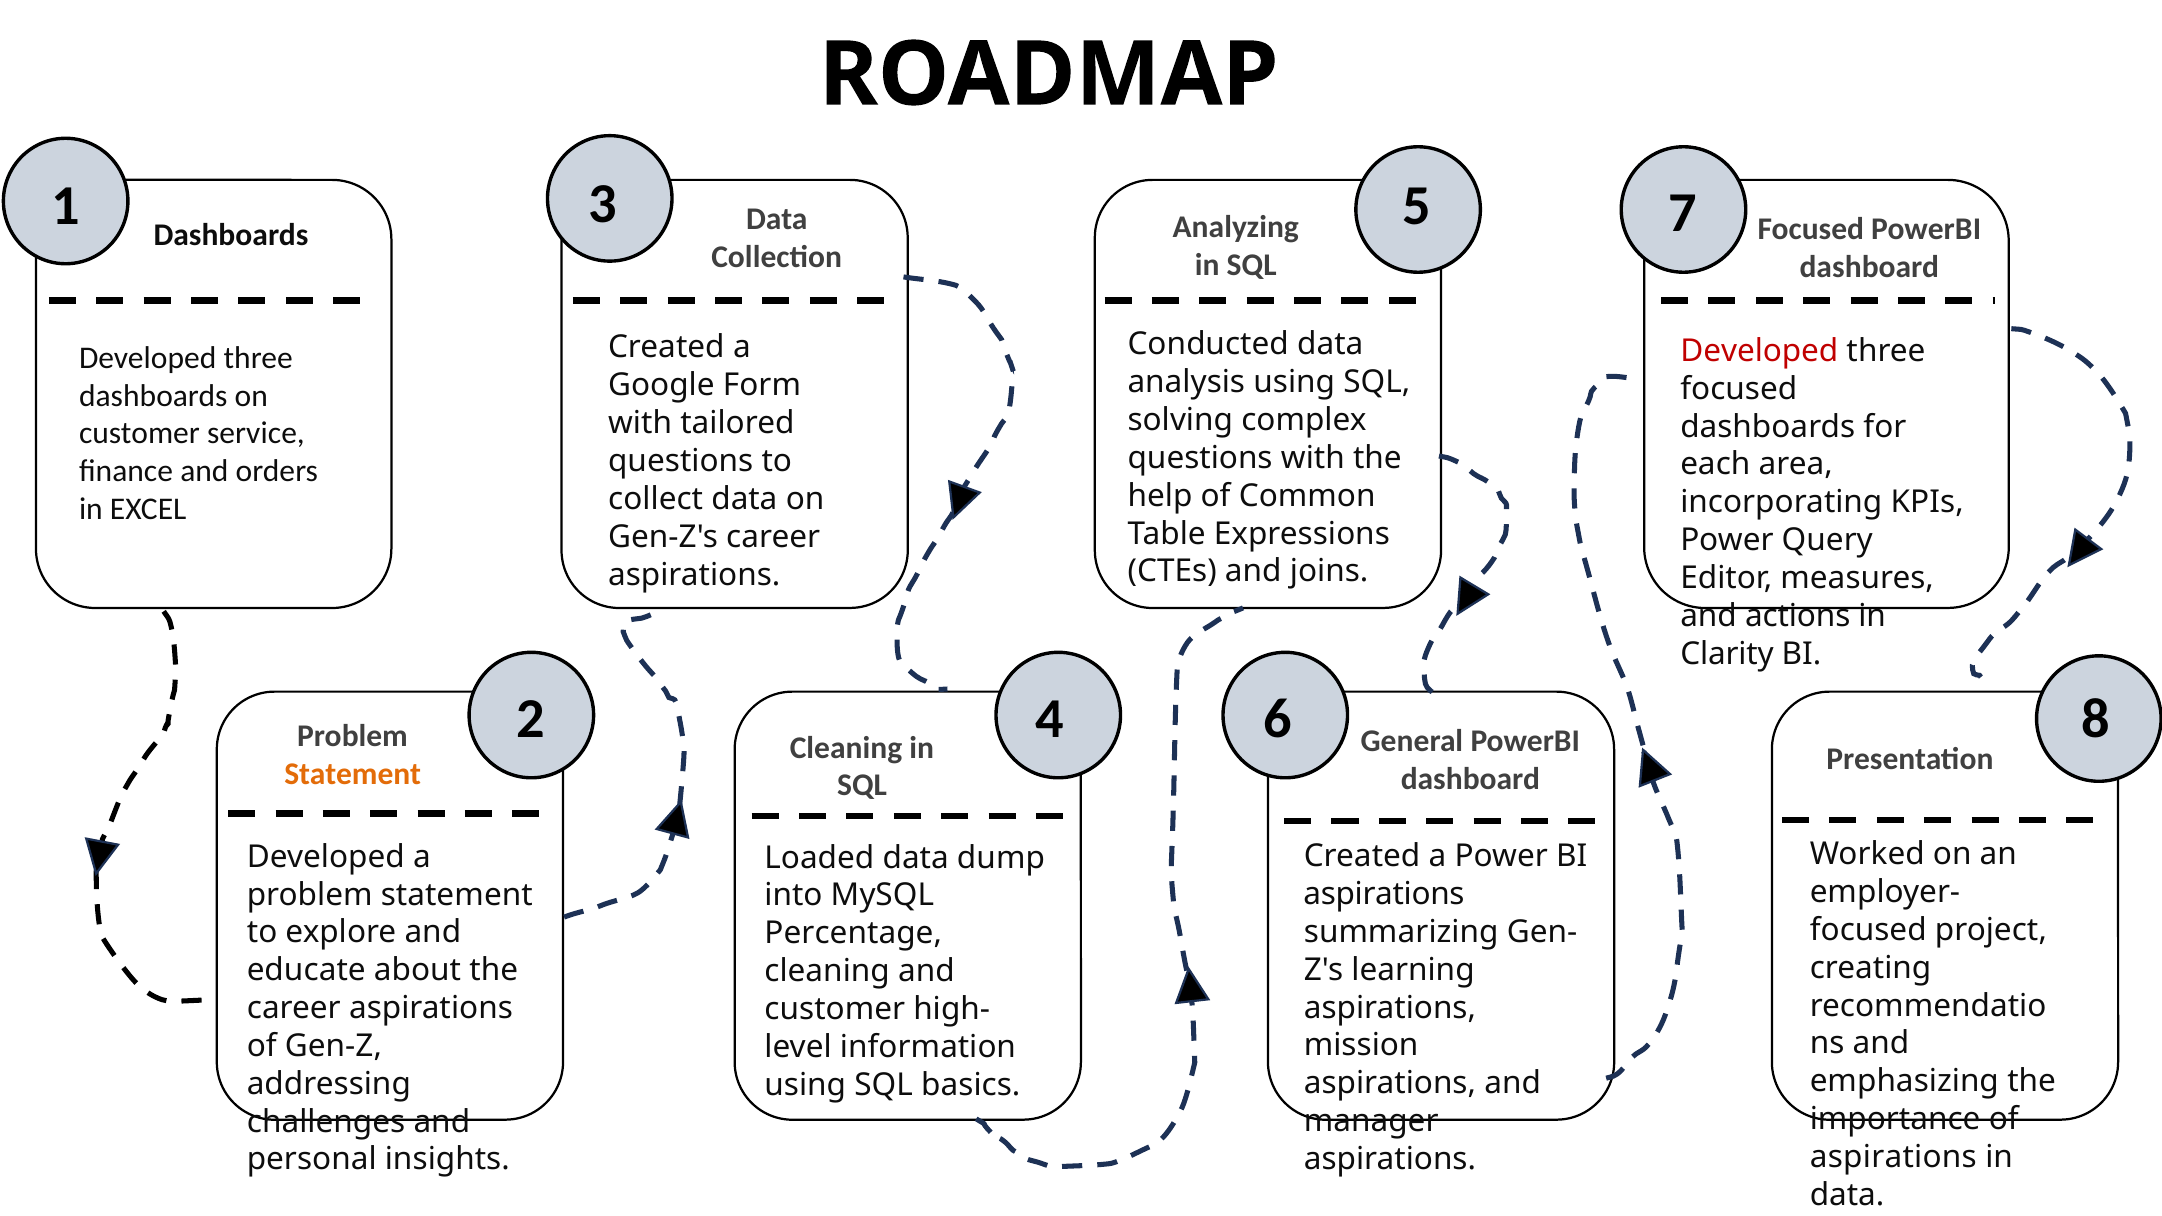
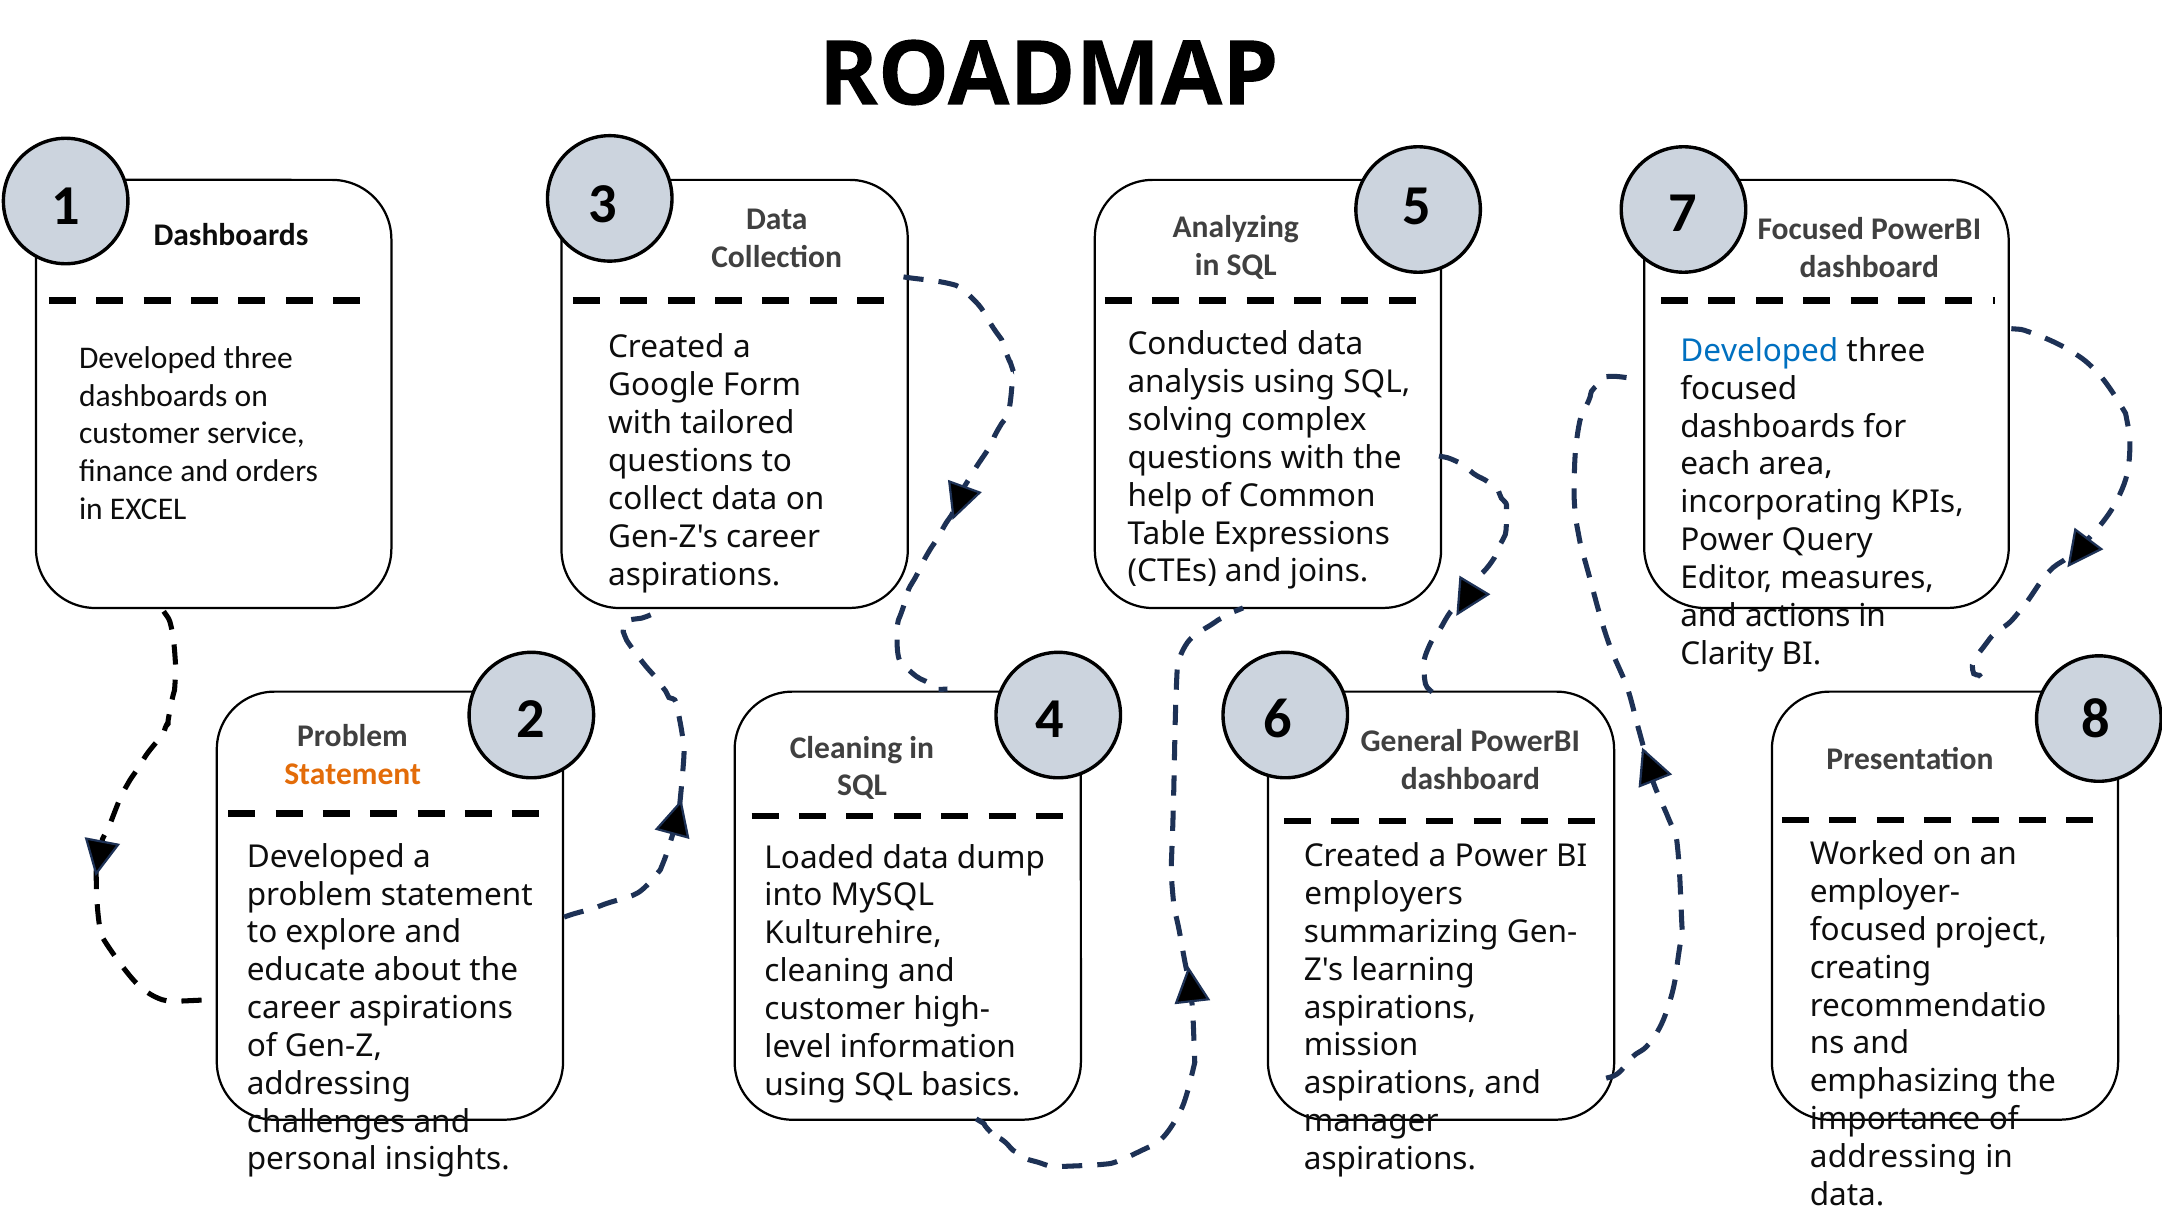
Developed at (1759, 351) colour: red -> blue
aspirations at (1384, 894): aspirations -> employers
Percentage: Percentage -> Kulturehire
aspirations at (1893, 1157): aspirations -> addressing
